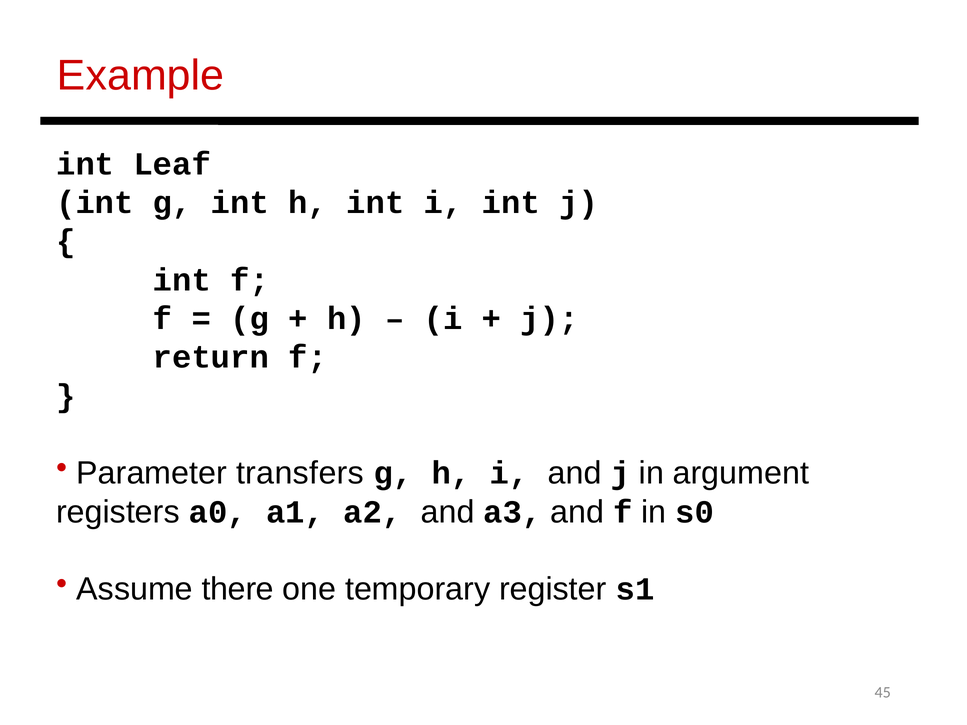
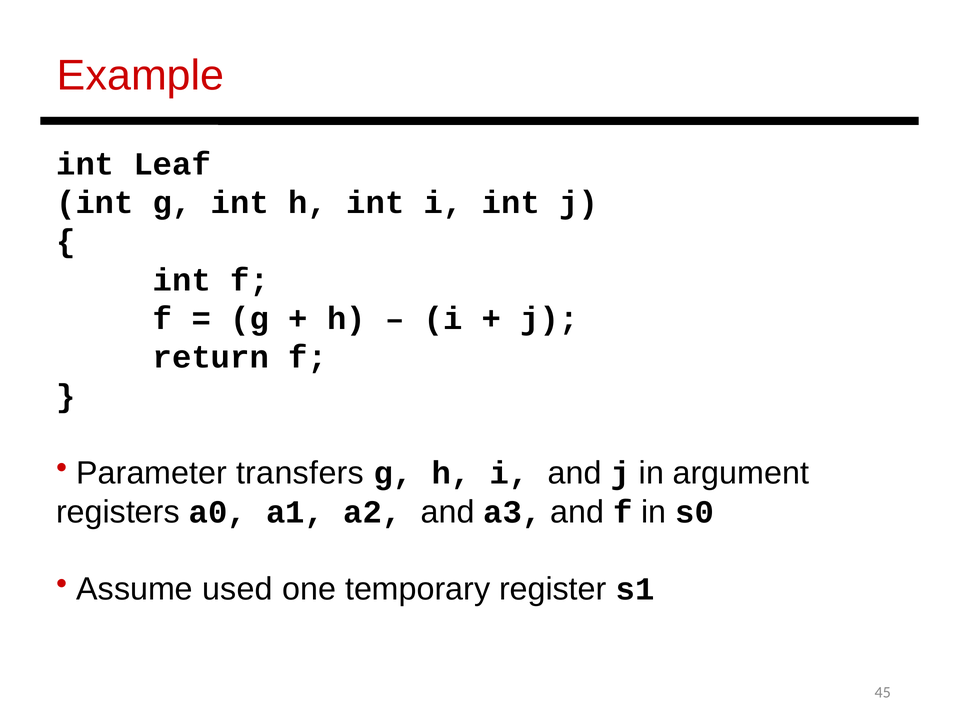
there: there -> used
